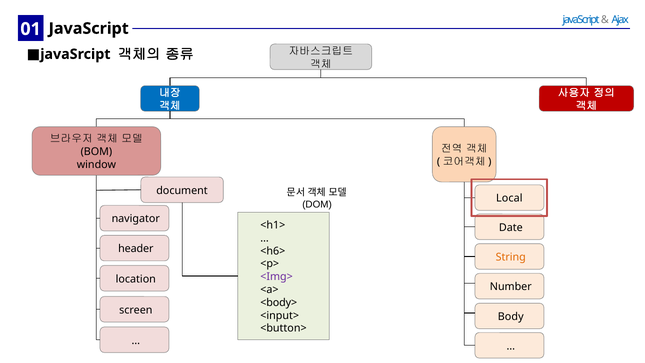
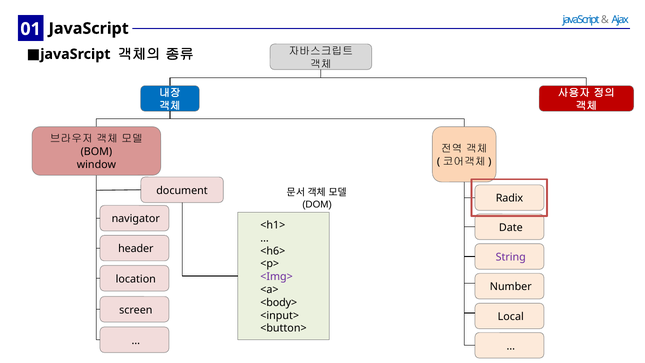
Local: Local -> Radix
String colour: orange -> purple
Body: Body -> Local
